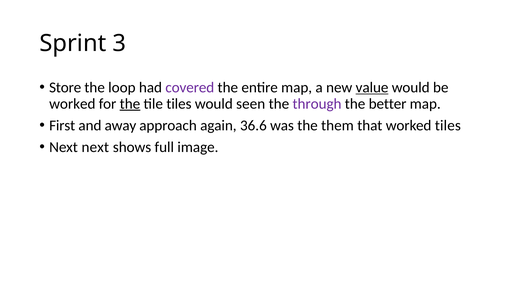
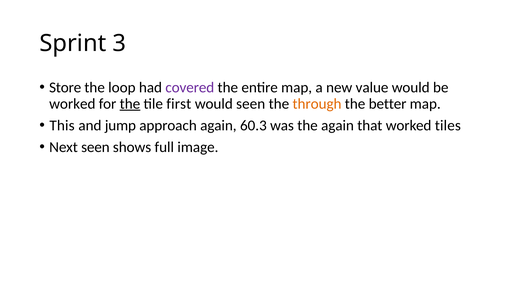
value underline: present -> none
tile tiles: tiles -> first
through colour: purple -> orange
First: First -> This
away: away -> jump
36.6: 36.6 -> 60.3
the them: them -> again
Next next: next -> seen
